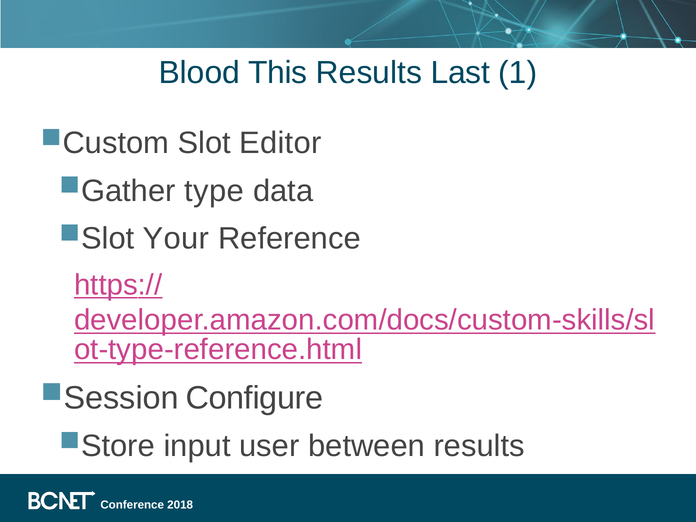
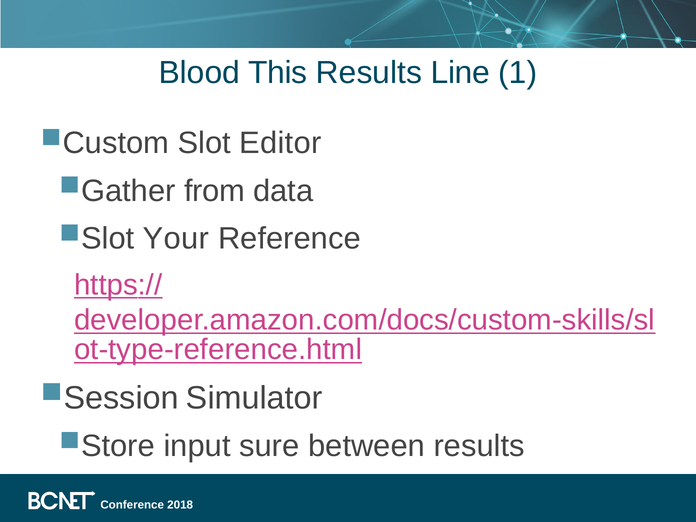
Last: Last -> Line
type: type -> from
Configure: Configure -> Simulator
user: user -> sure
